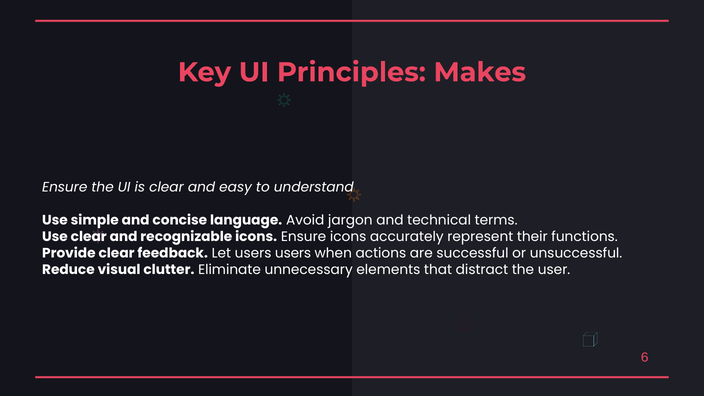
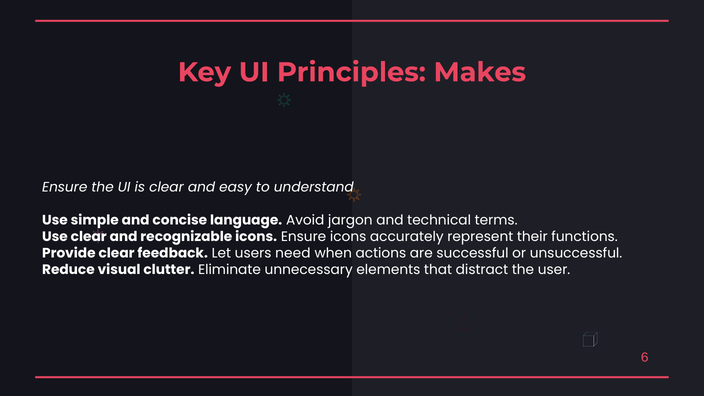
users users: users -> need
